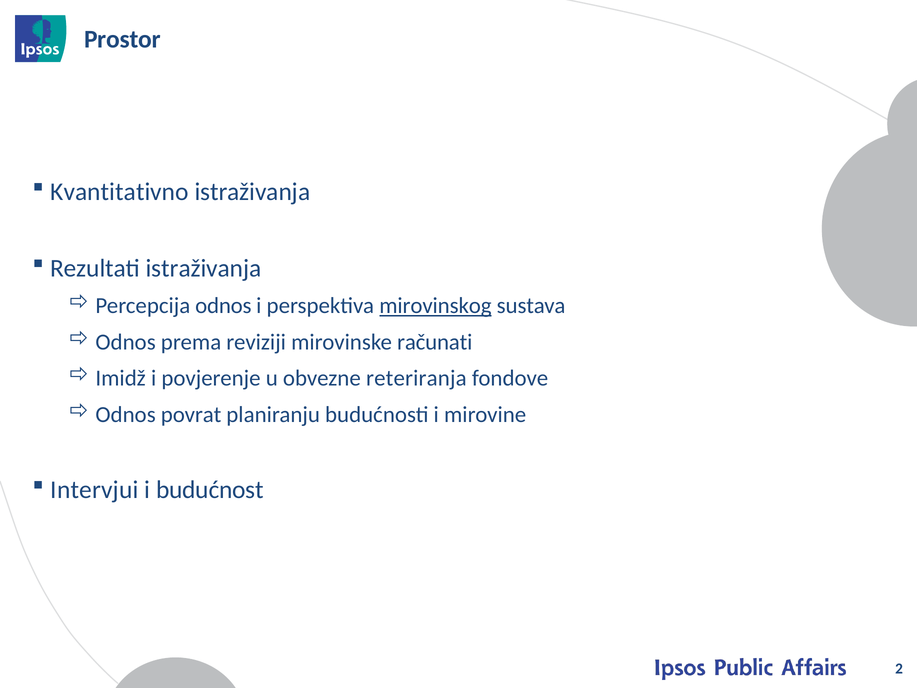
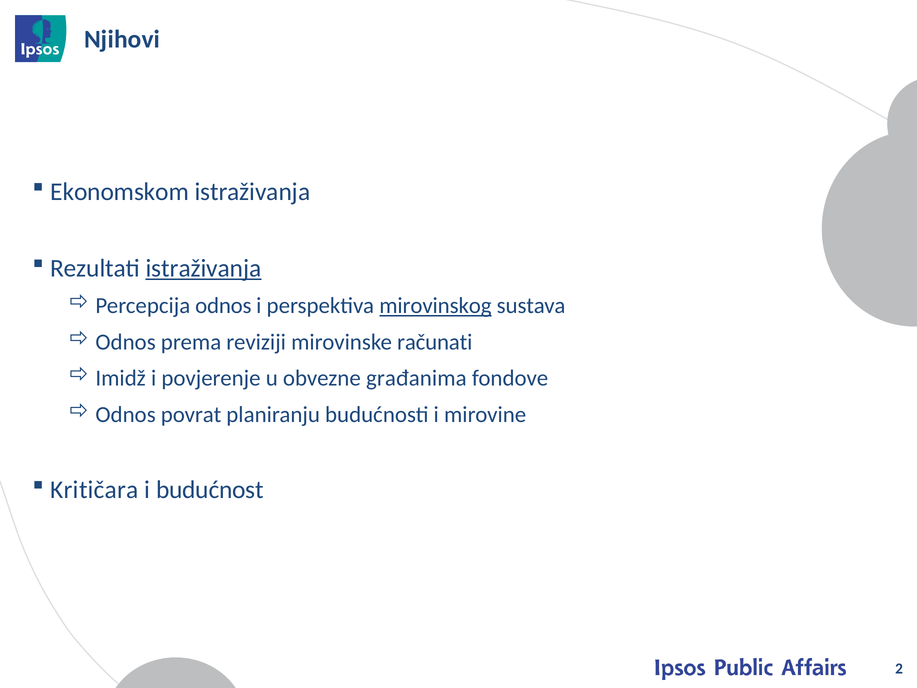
Prostor: Prostor -> Njihovi
Kvantitativno: Kvantitativno -> Ekonomskom
istraživanja at (204, 268) underline: none -> present
reteriranja: reteriranja -> građanima
Intervjui: Intervjui -> Kritičara
